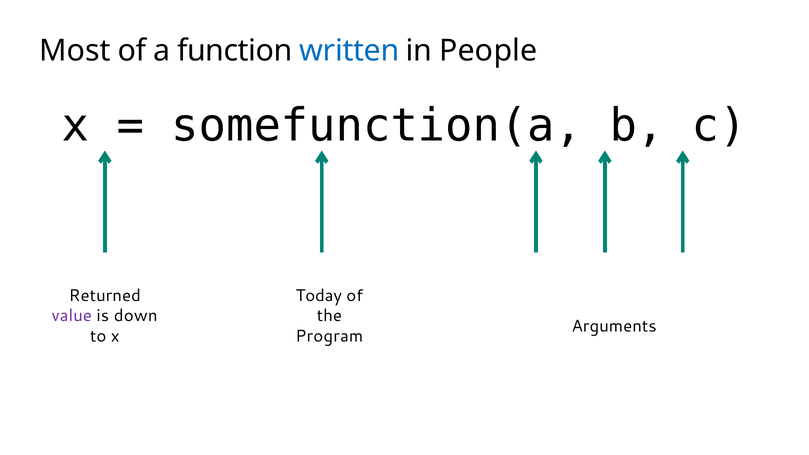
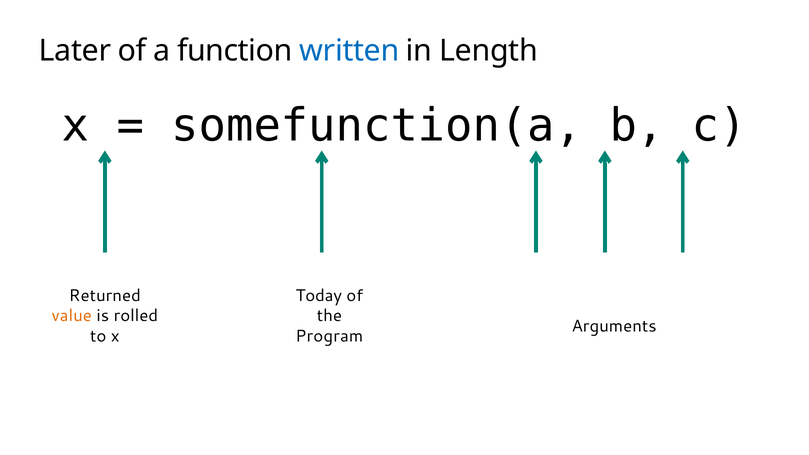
Most: Most -> Later
People: People -> Length
value colour: purple -> orange
down: down -> rolled
